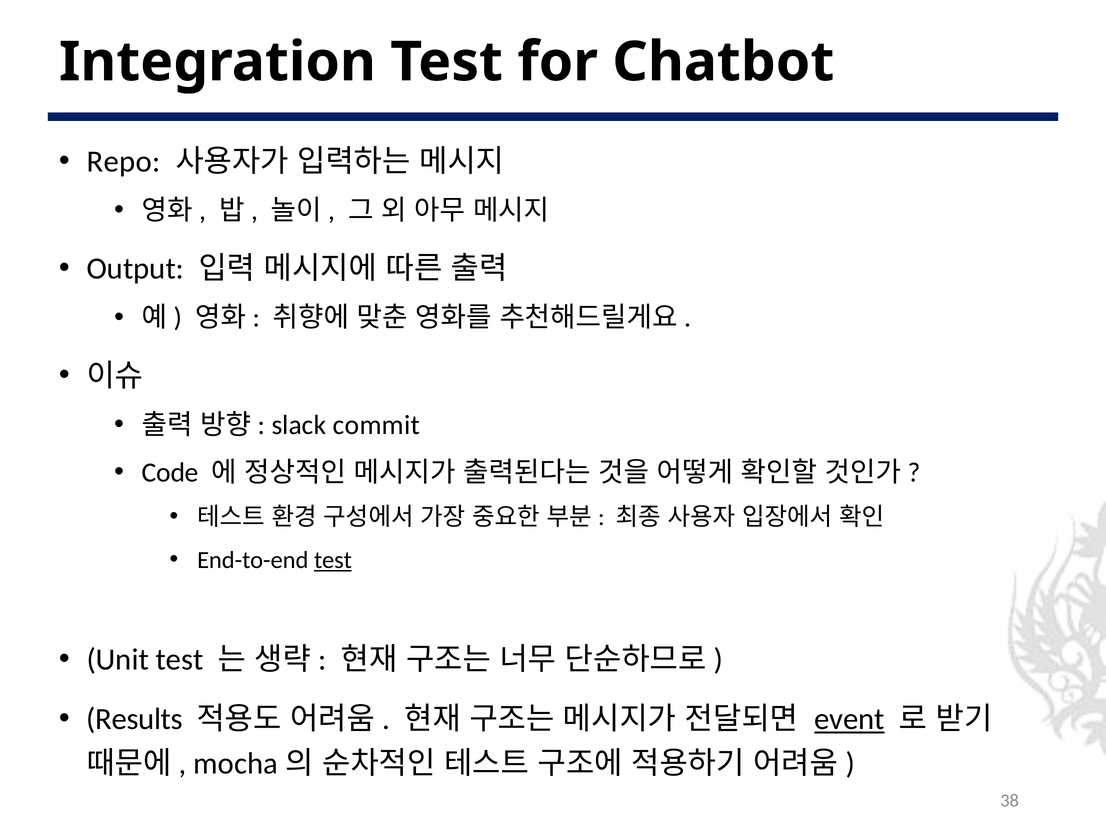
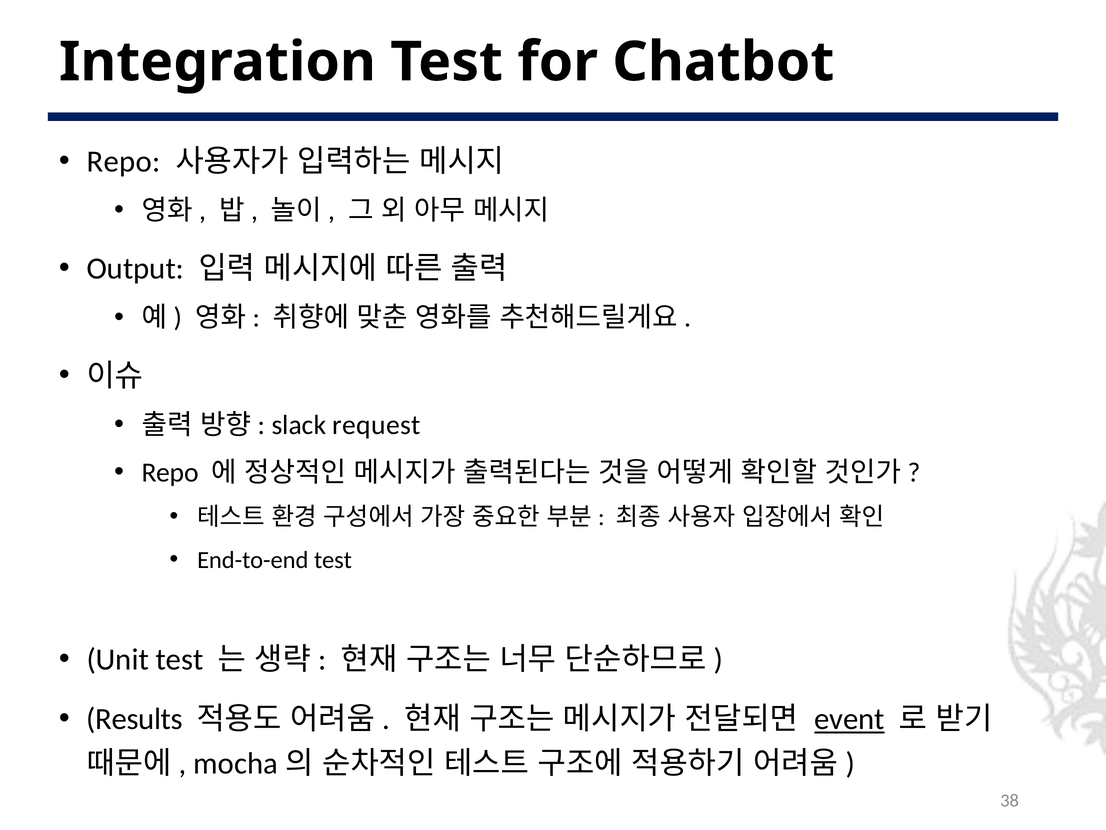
commit: commit -> request
Code at (170, 472): Code -> Repo
test at (333, 560) underline: present -> none
